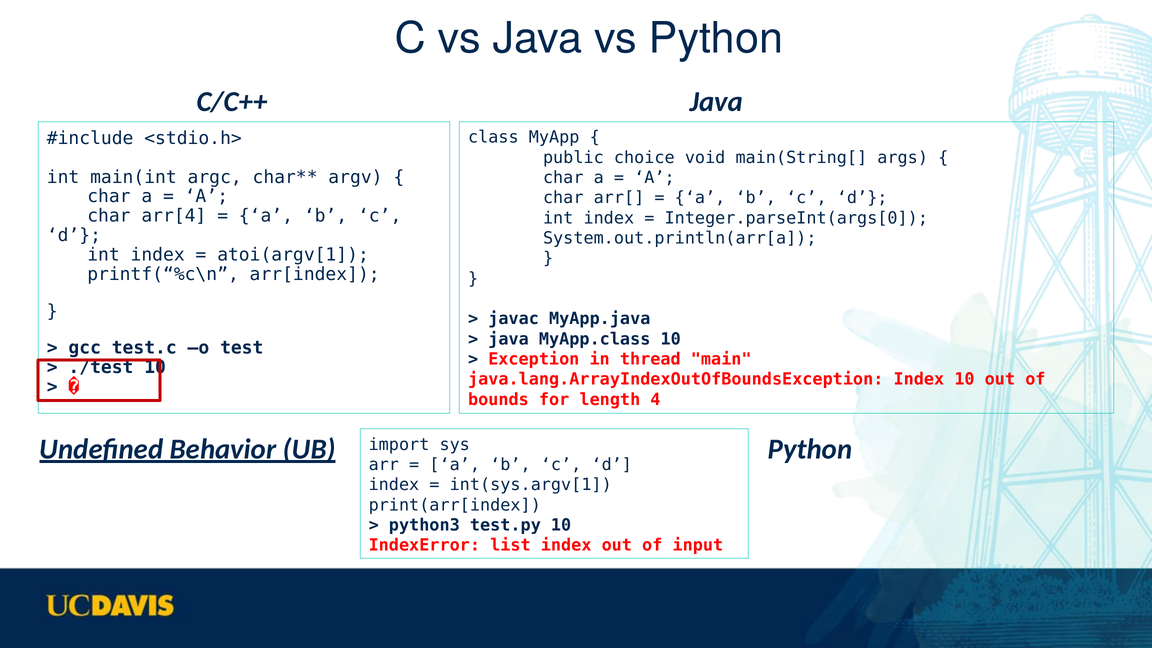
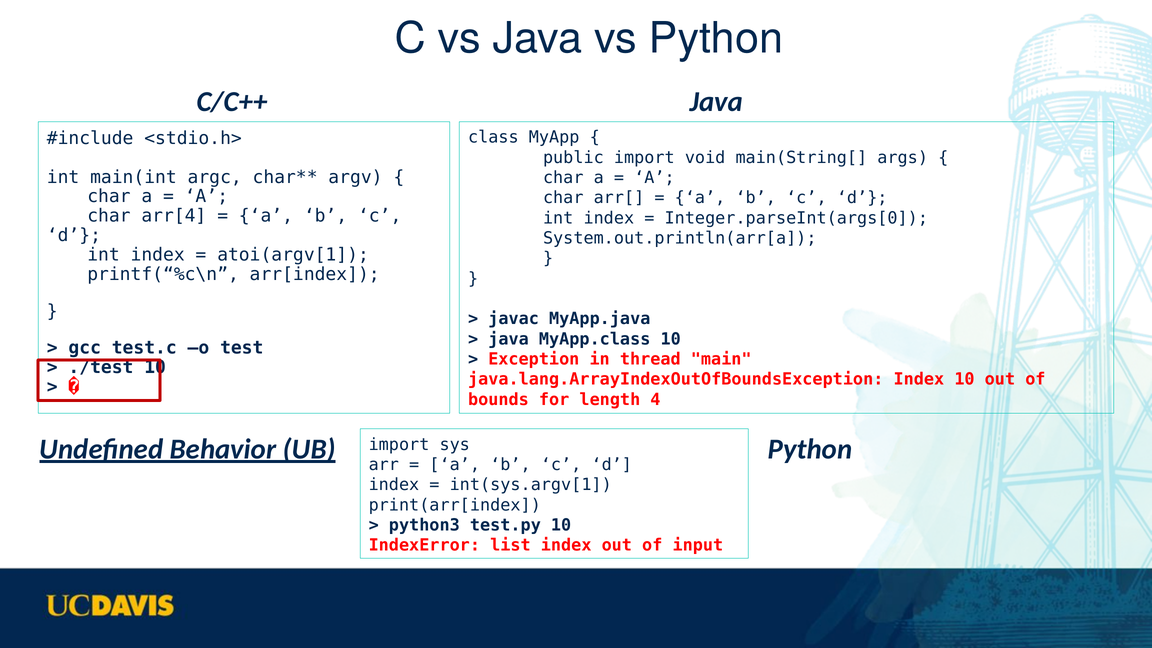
public choice: choice -> import
